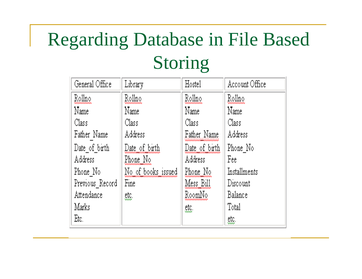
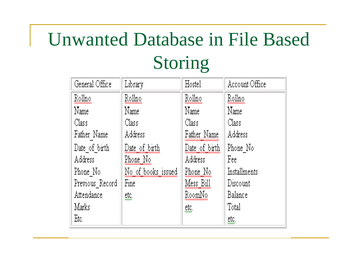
Regarding: Regarding -> Unwanted
